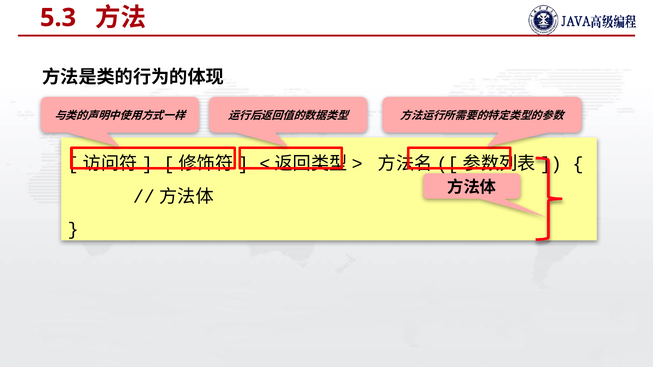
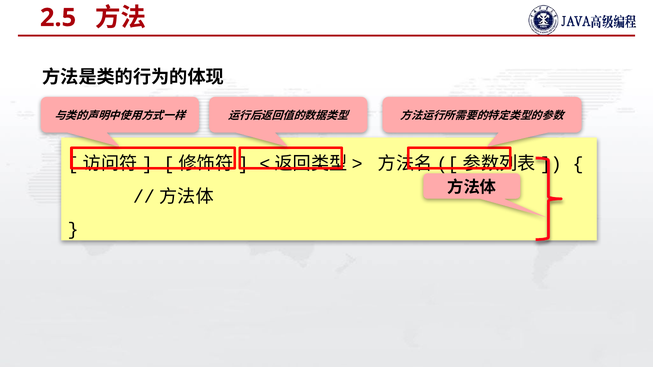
5.3: 5.3 -> 2.5
